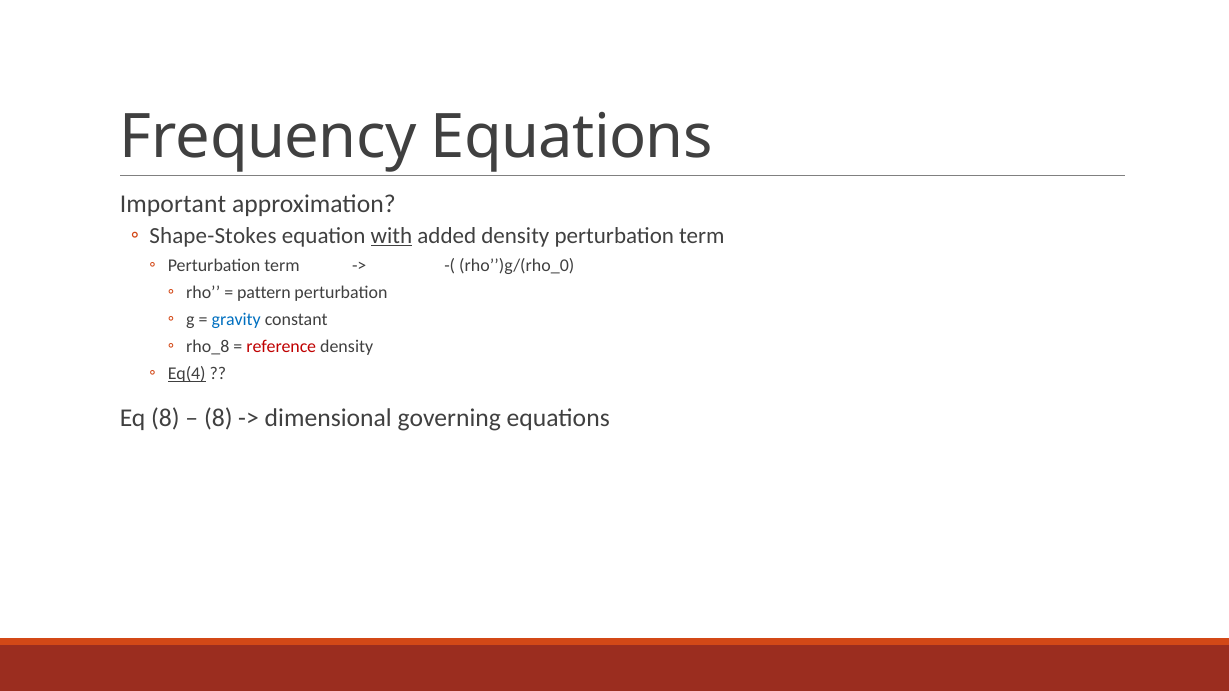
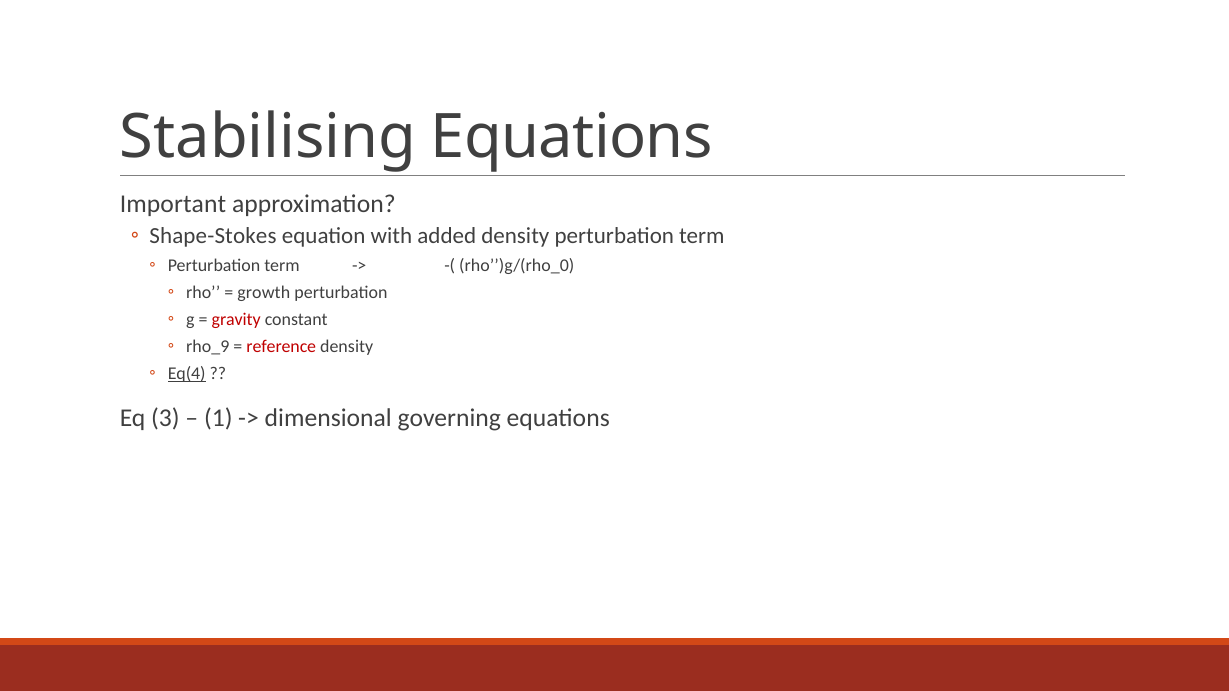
Frequency: Frequency -> Stabilising
with underline: present -> none
pattern: pattern -> growth
gravity colour: blue -> red
rho_8: rho_8 -> rho_9
Eq 8: 8 -> 3
8 at (218, 418): 8 -> 1
